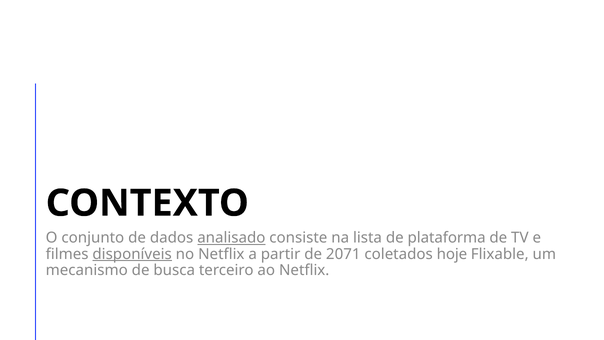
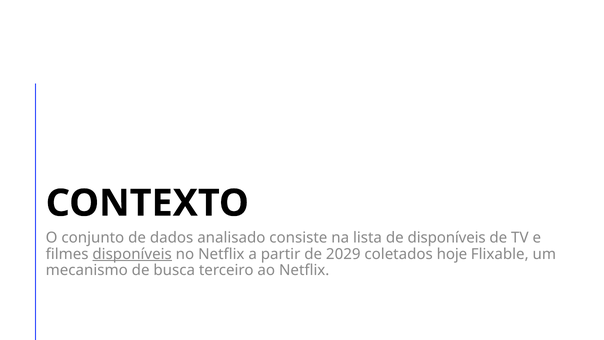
analisado underline: present -> none
de plataforma: plataforma -> disponíveis
2071: 2071 -> 2029
